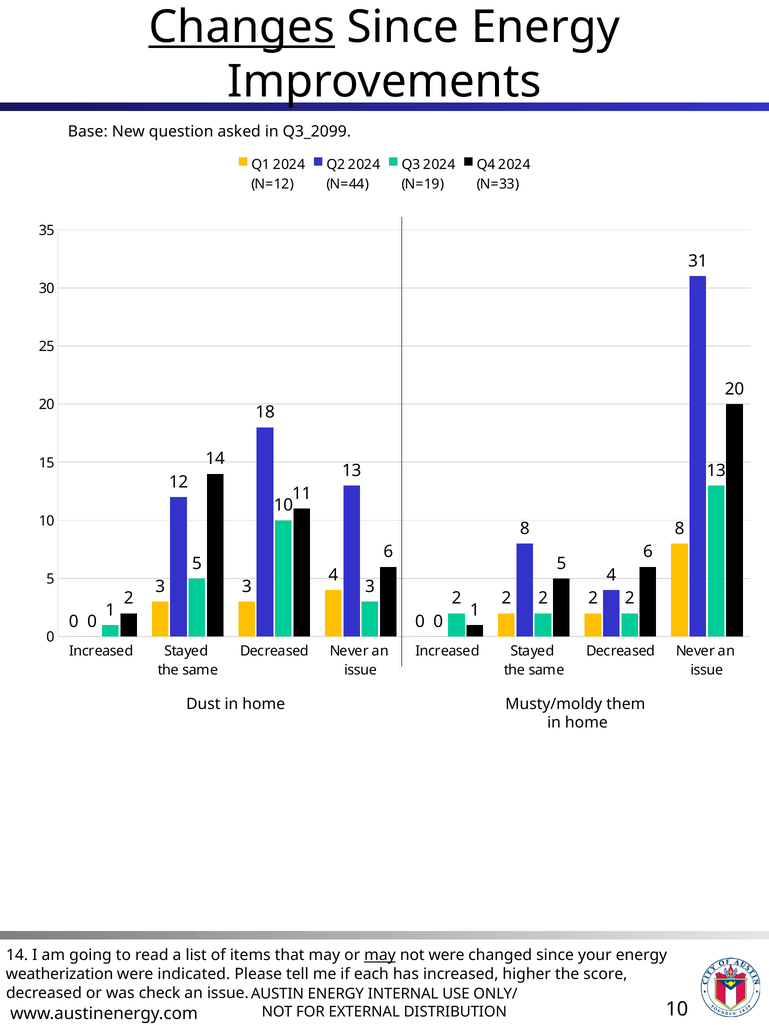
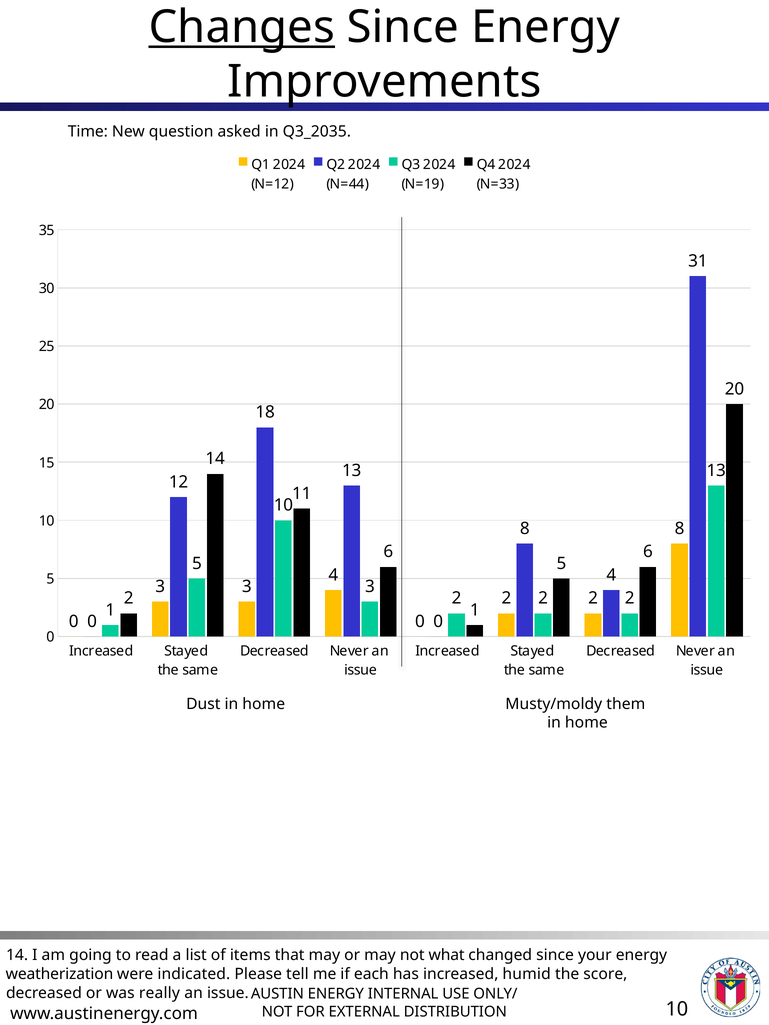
Base: Base -> Time
Q3_2099: Q3_2099 -> Q3_2035
may at (380, 956) underline: present -> none
not were: were -> what
higher: higher -> humid
check: check -> really
